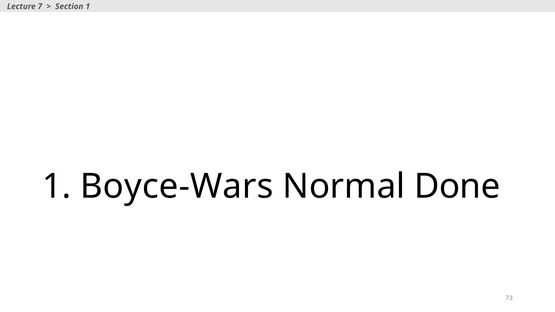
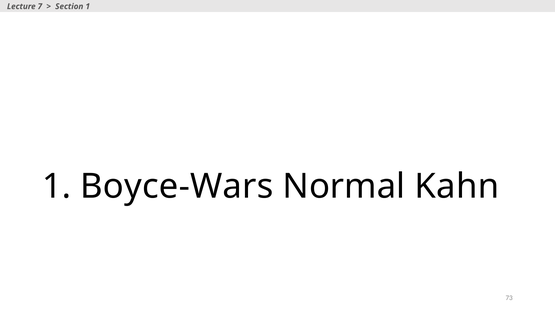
Done: Done -> Kahn
